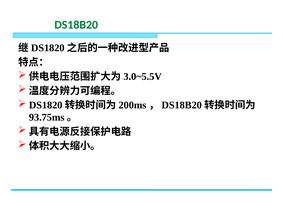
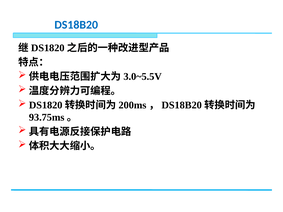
DS18B20 colour: green -> blue
